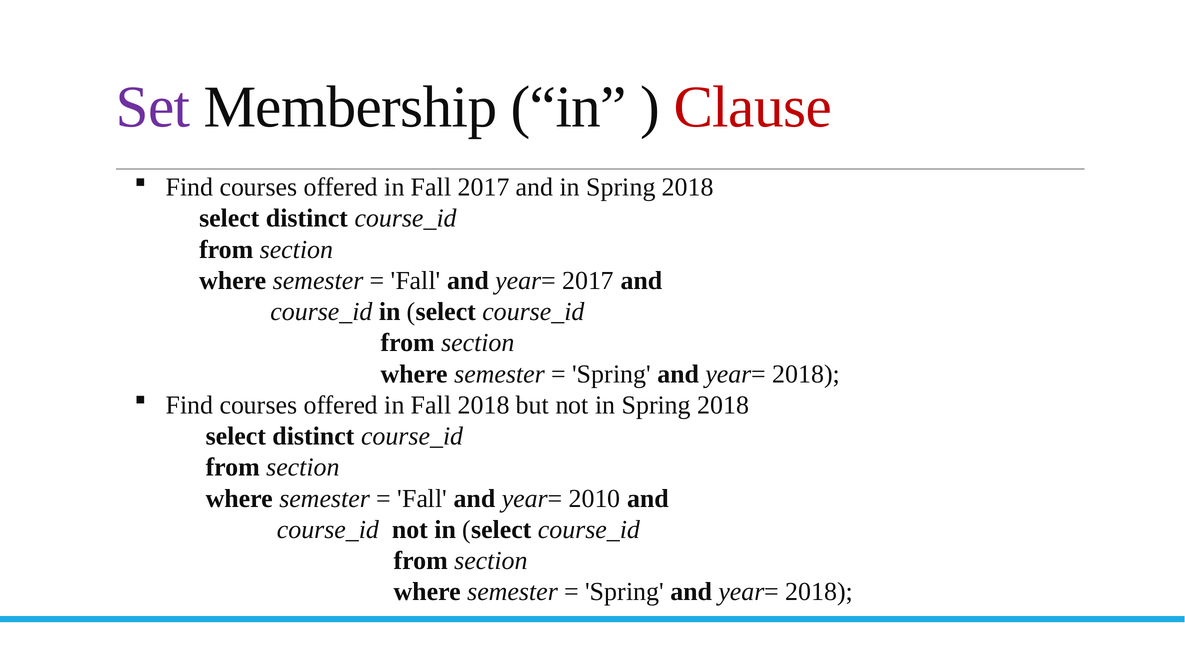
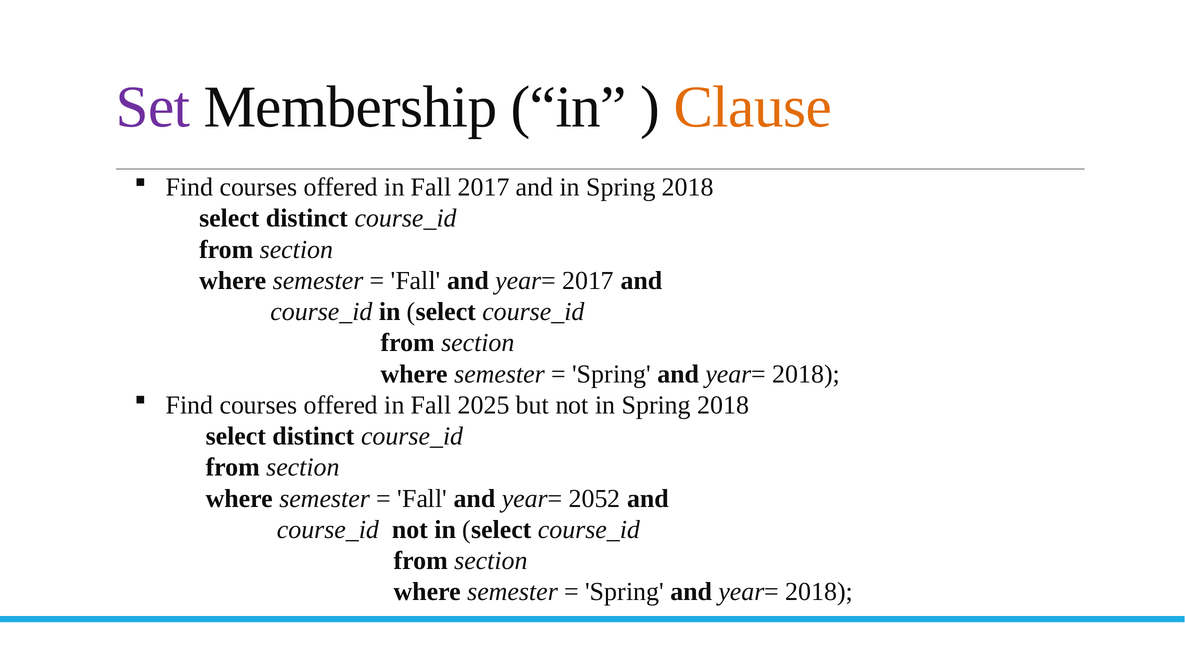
Clause colour: red -> orange
Fall 2018: 2018 -> 2025
2010: 2010 -> 2052
